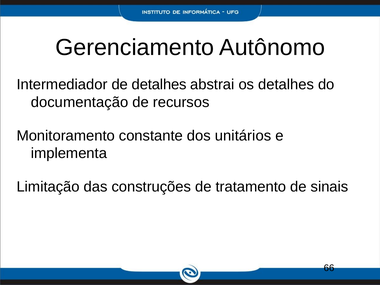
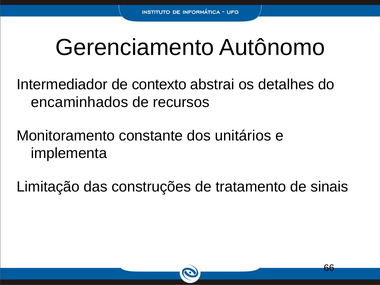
de detalhes: detalhes -> contexto
documentação: documentação -> encaminhados
